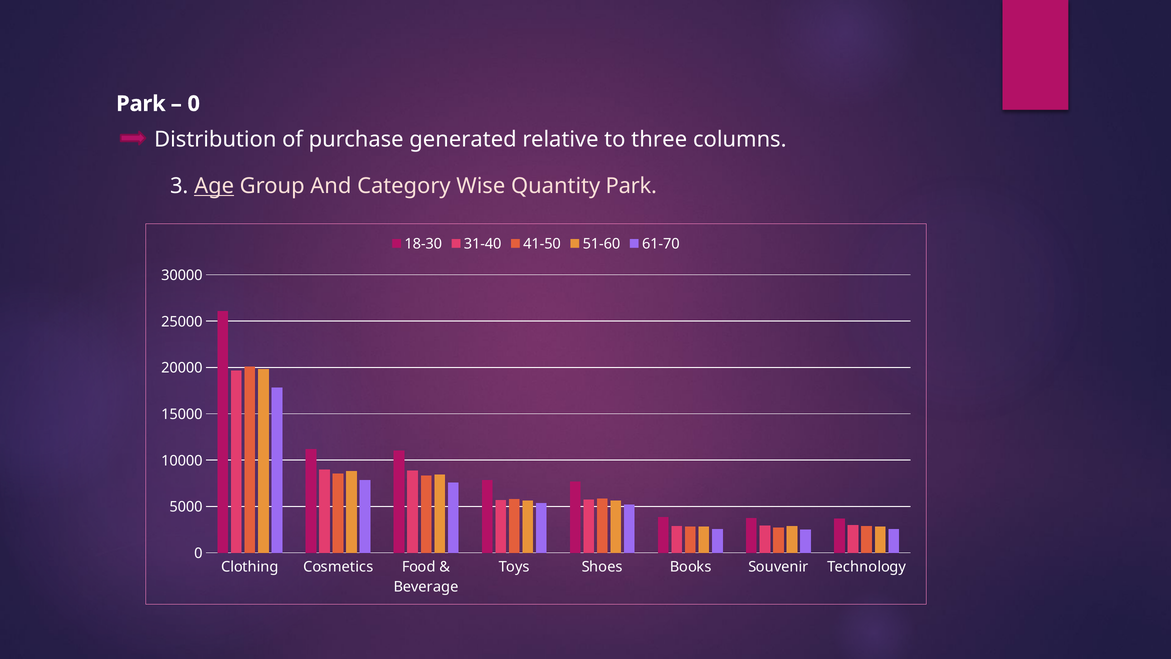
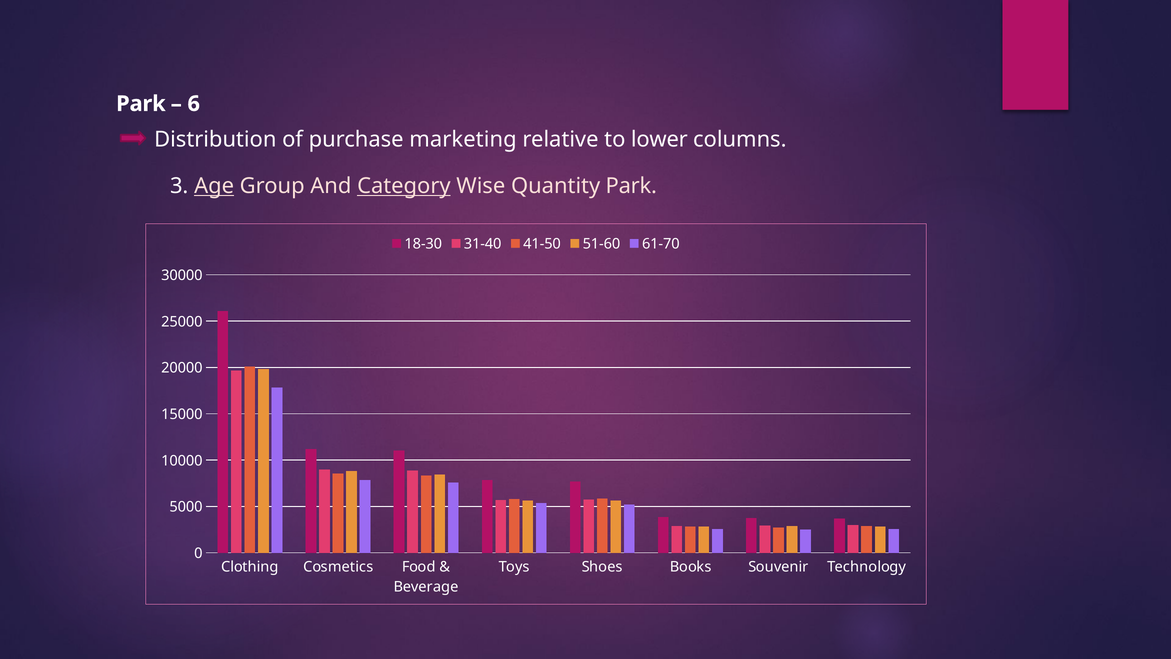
0 at (194, 104): 0 -> 6
generated: generated -> marketing
three: three -> lower
Category underline: none -> present
